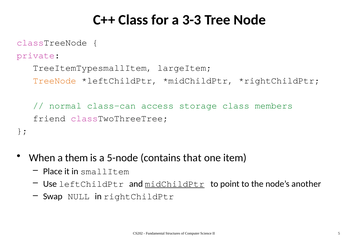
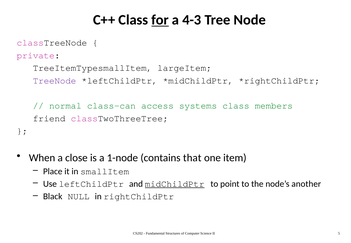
for underline: none -> present
3-3: 3-3 -> 4-3
TreeNode colour: orange -> purple
storage: storage -> systems
them: them -> close
5-node: 5-node -> 1-node
Swap: Swap -> Black
